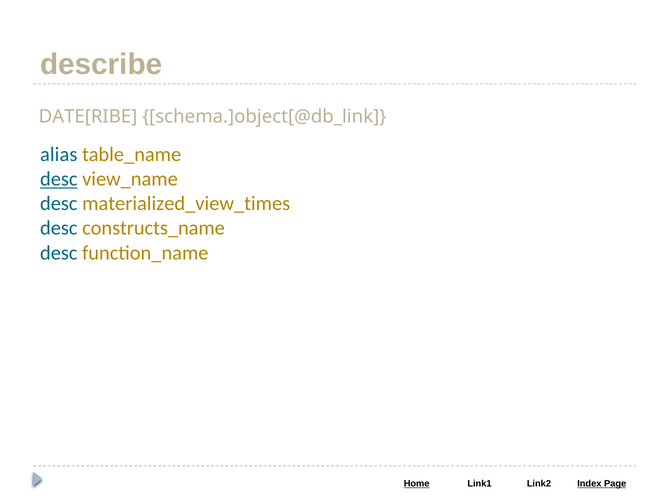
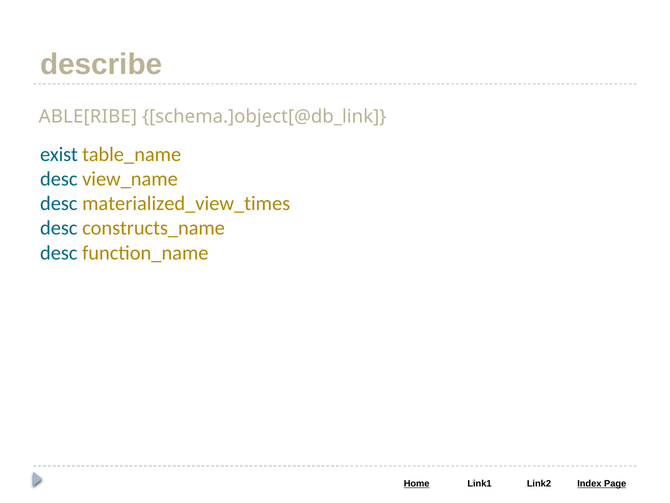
DATE[RIBE: DATE[RIBE -> ABLE[RIBE
alias: alias -> exist
desc at (59, 179) underline: present -> none
